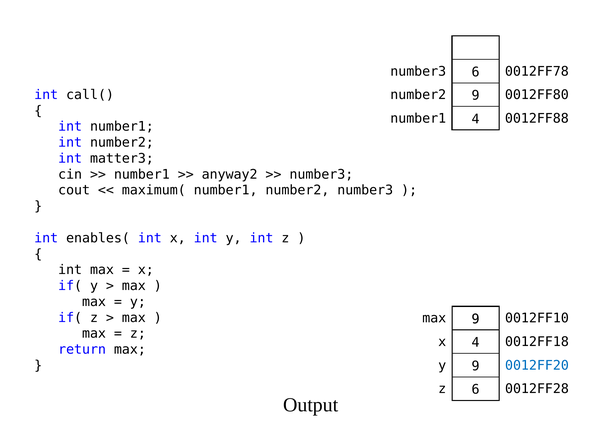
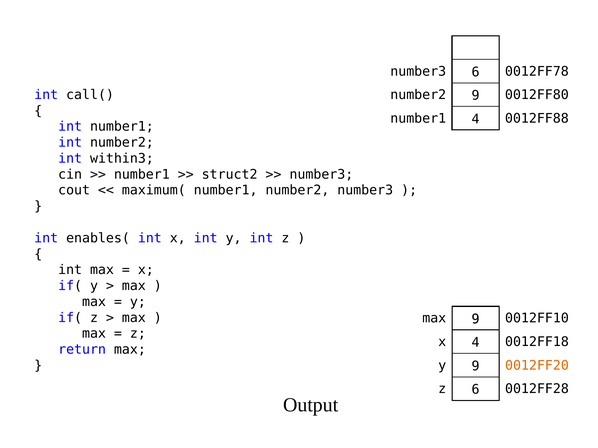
matter3: matter3 -> within3
anyway2: anyway2 -> struct2
0012FF20 colour: blue -> orange
